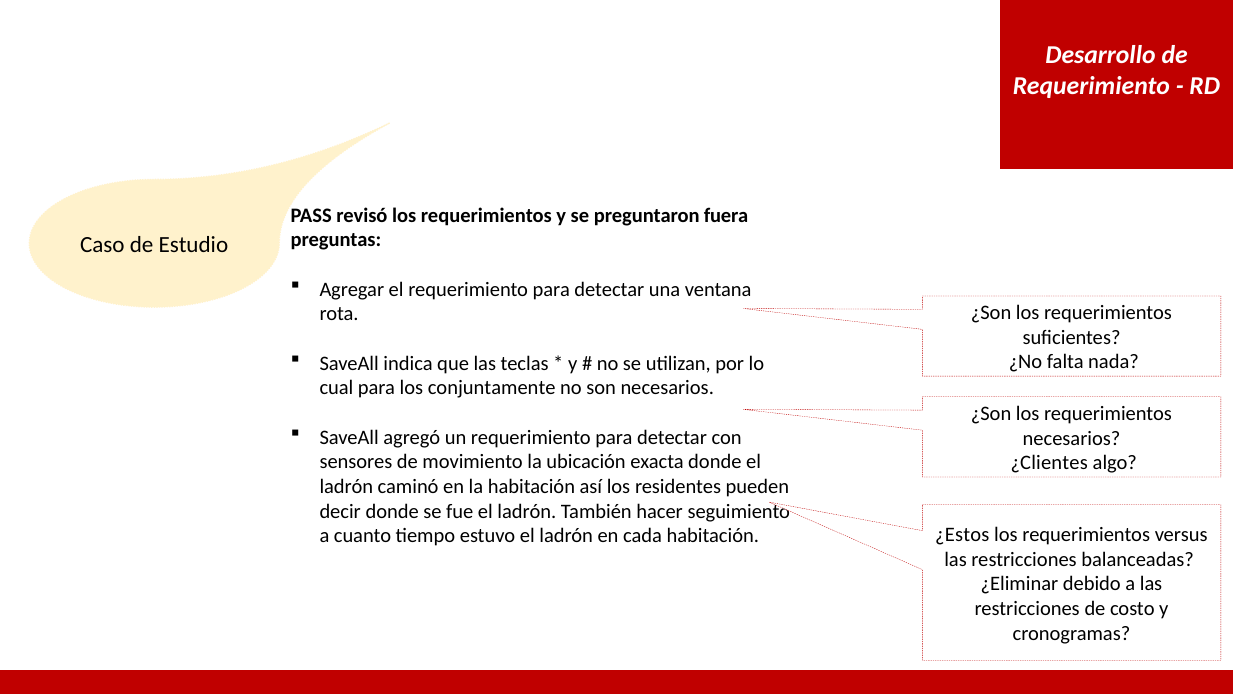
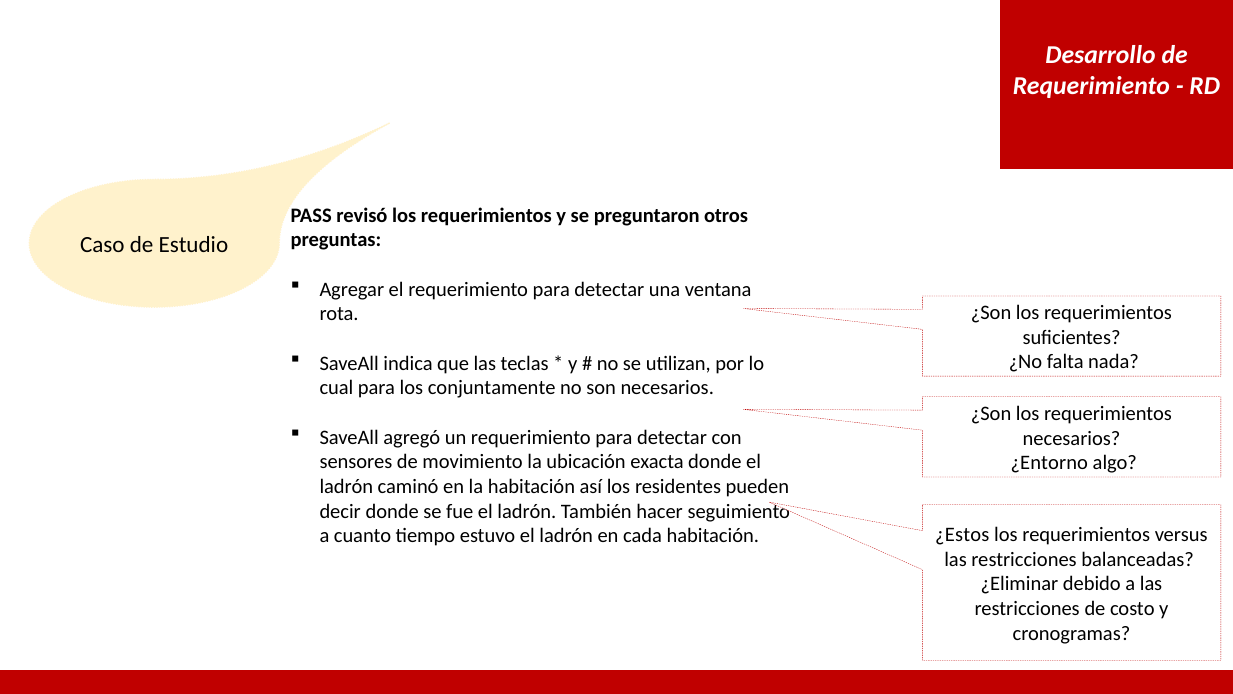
fuera: fuera -> otros
¿Clientes: ¿Clientes -> ¿Entorno
